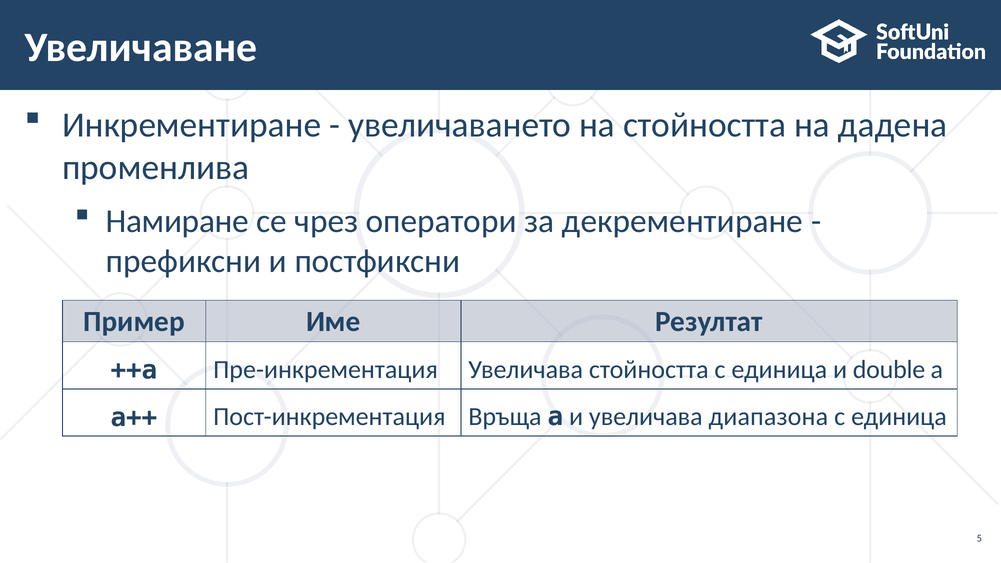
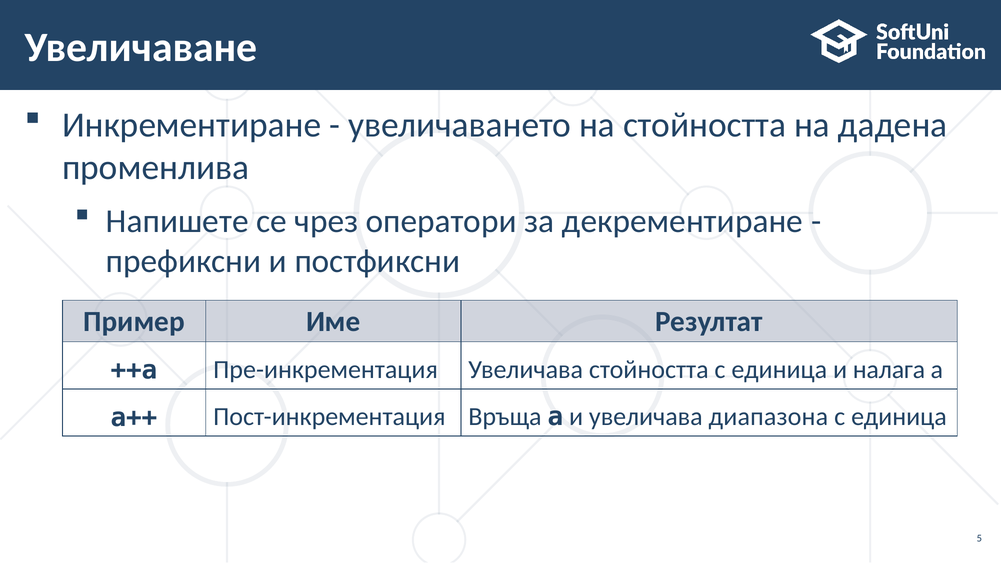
Намиране: Намиране -> Напишете
double: double -> налага
